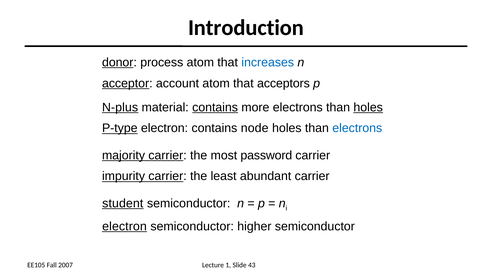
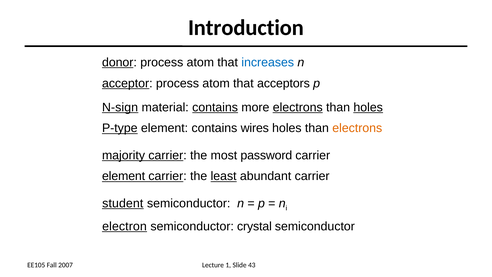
acceptor account: account -> process
N-plus: N-plus -> N-sign
electrons at (298, 107) underline: none -> present
P-type electron: electron -> element
node: node -> wires
electrons at (357, 128) colour: blue -> orange
impurity at (124, 176): impurity -> element
least underline: none -> present
higher: higher -> crystal
